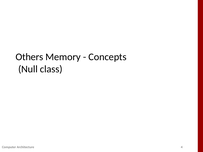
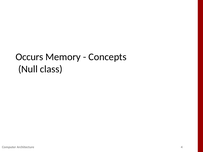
Others: Others -> Occurs
